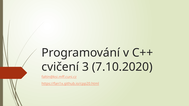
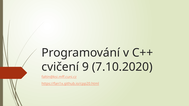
3: 3 -> 9
